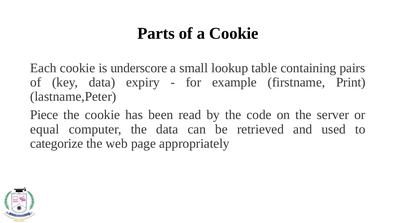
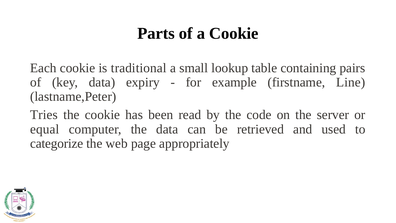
underscore: underscore -> traditional
Print: Print -> Line
Piece: Piece -> Tries
